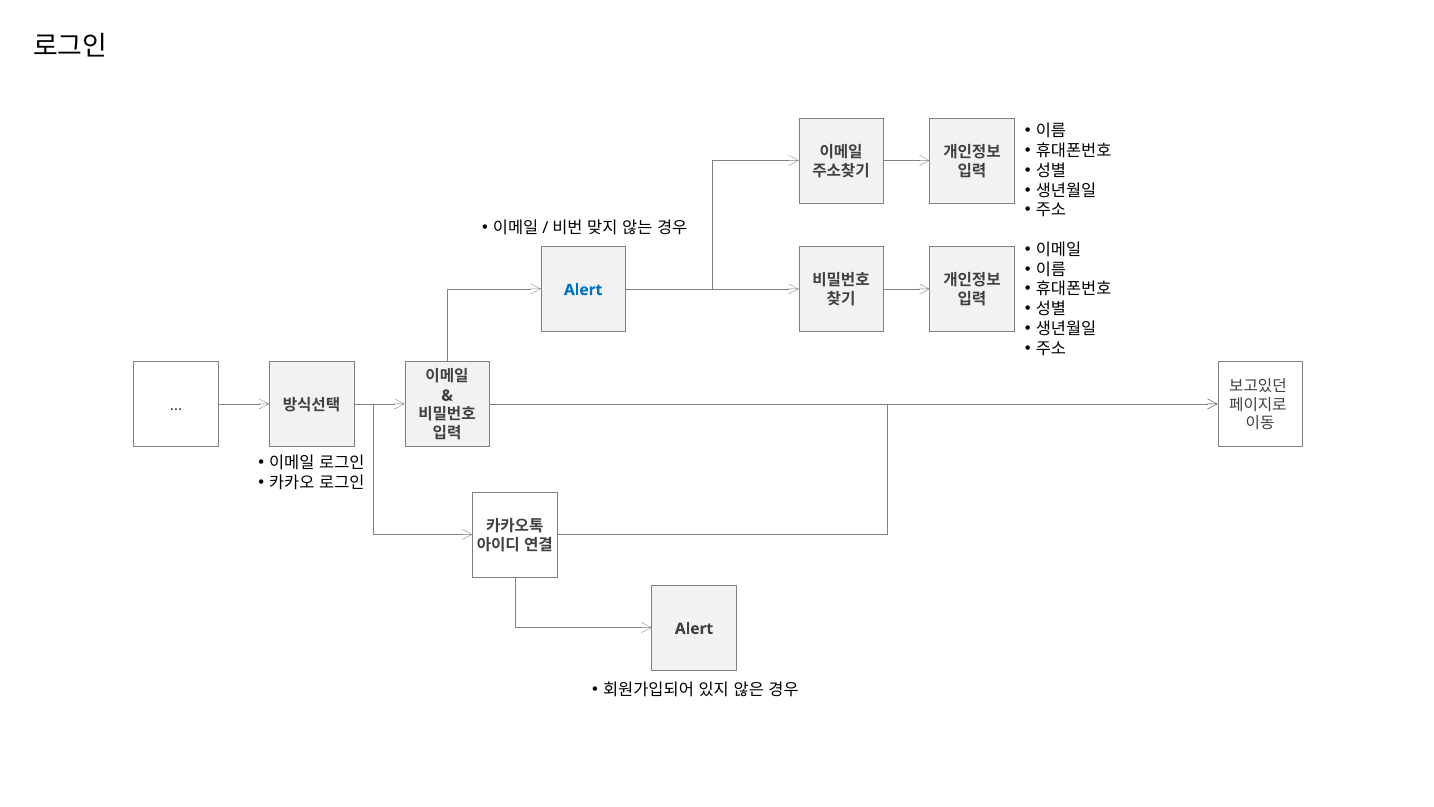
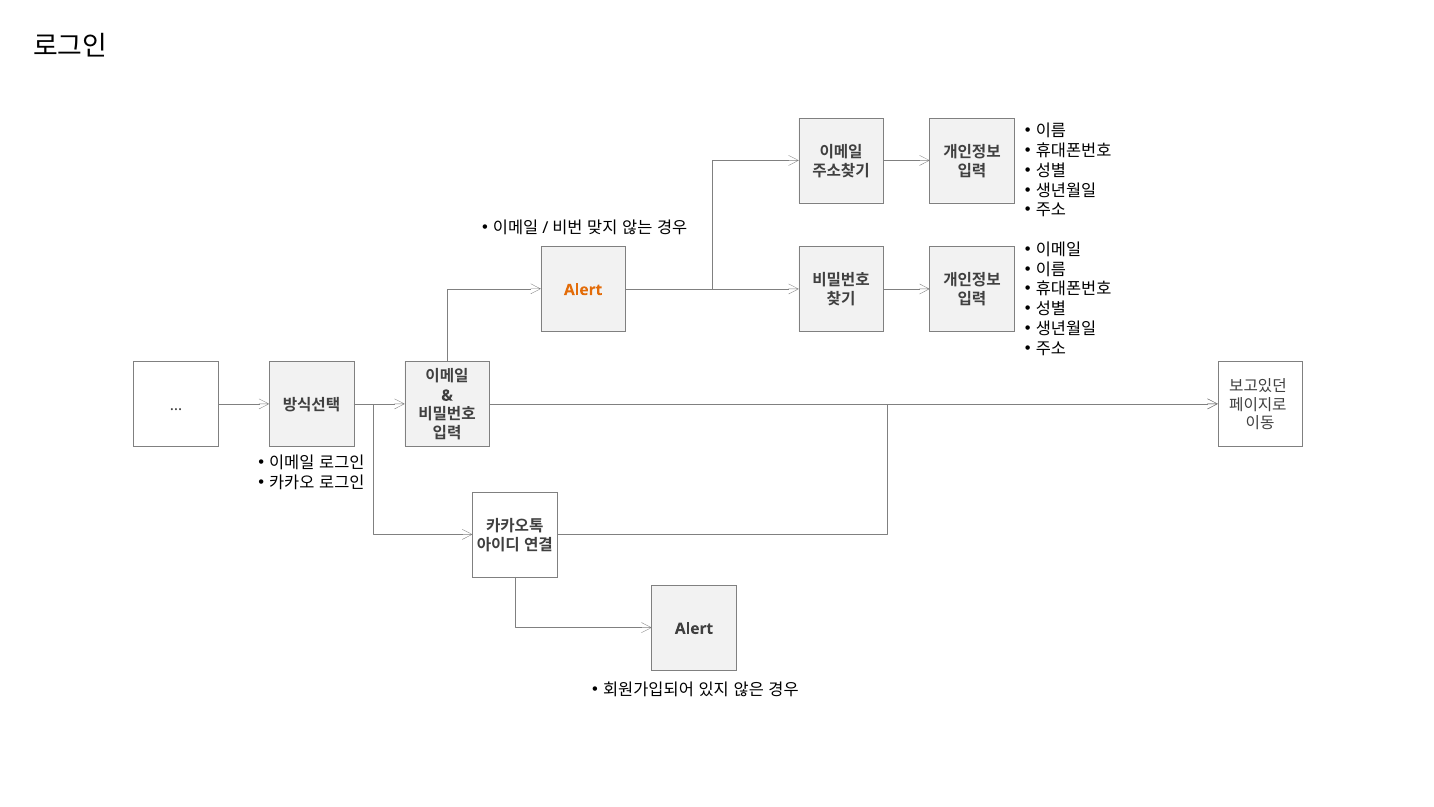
Alert at (583, 290) colour: blue -> orange
